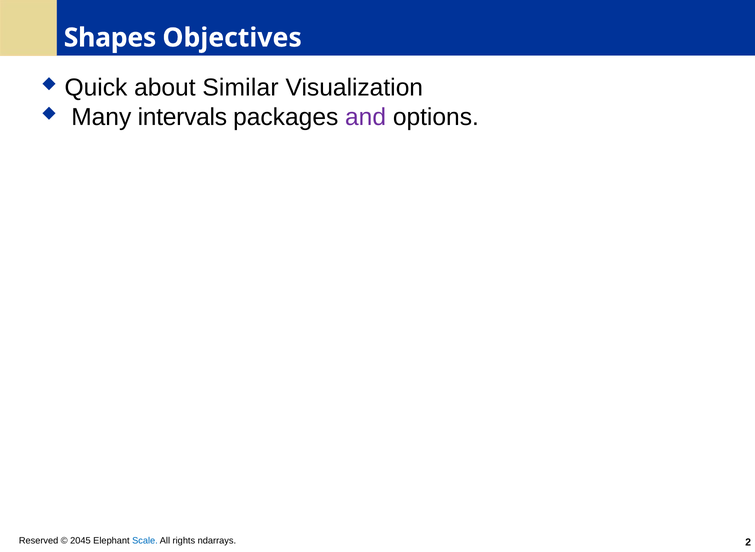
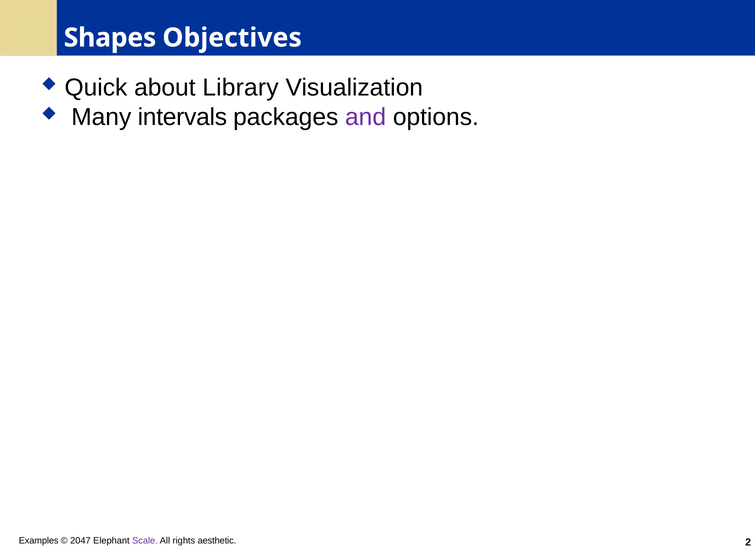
Similar: Similar -> Library
Reserved: Reserved -> Examples
2045: 2045 -> 2047
Scale colour: blue -> purple
ndarrays: ndarrays -> aesthetic
